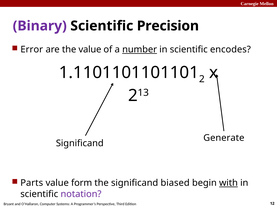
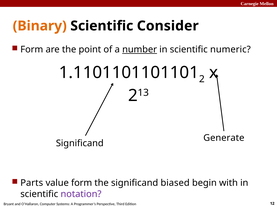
Binary colour: purple -> orange
Precision: Precision -> Consider
Error at (32, 50): Error -> Form
the value: value -> point
encodes: encodes -> numeric
with underline: present -> none
